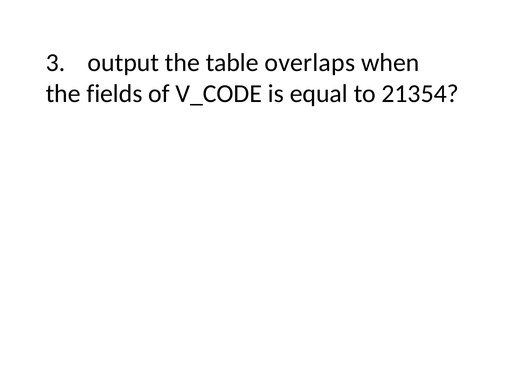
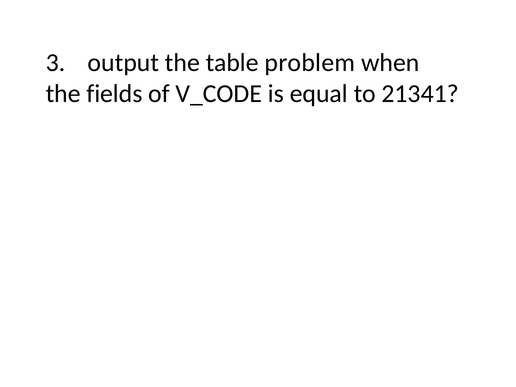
overlaps: overlaps -> problem
21354: 21354 -> 21341
